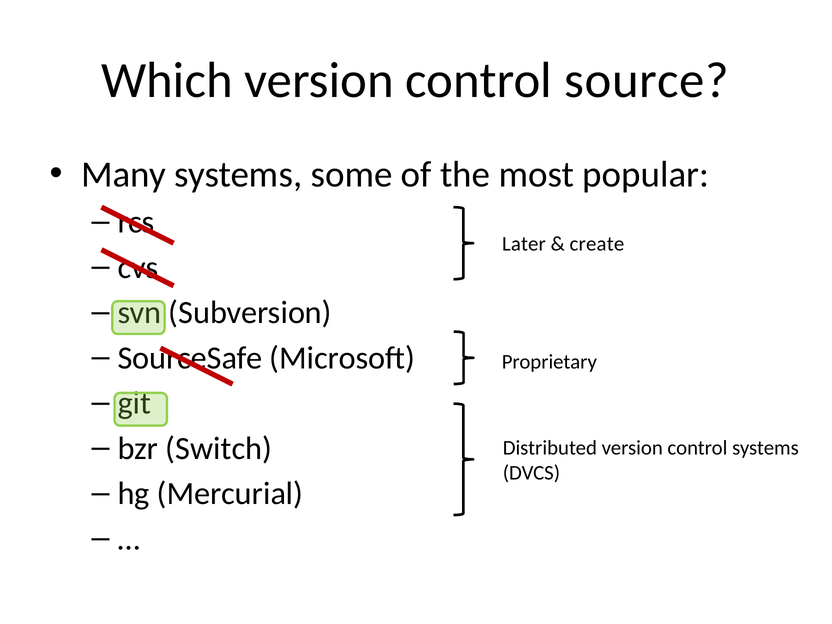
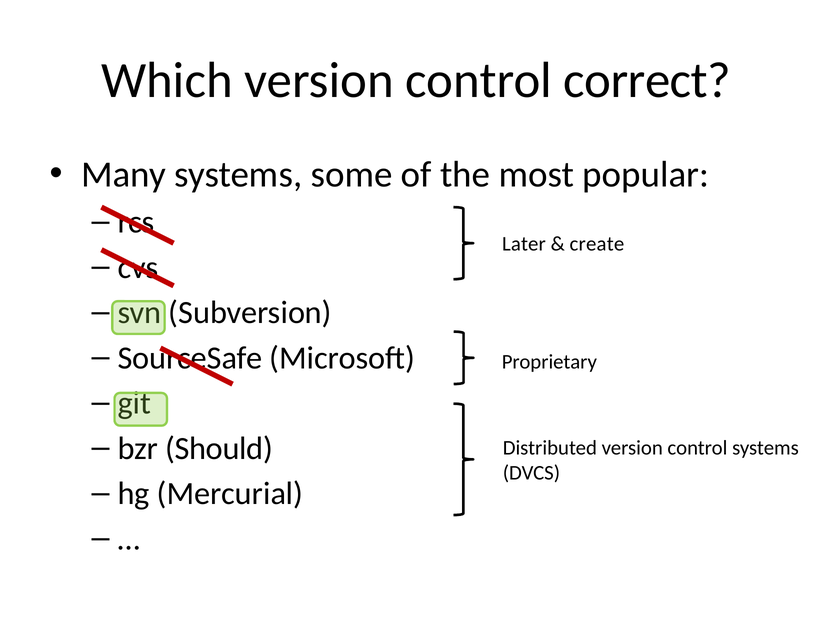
source: source -> correct
Switch: Switch -> Should
